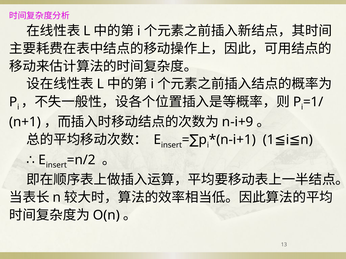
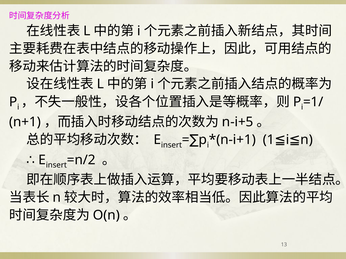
n-i+9: n-i+9 -> n-i+5
